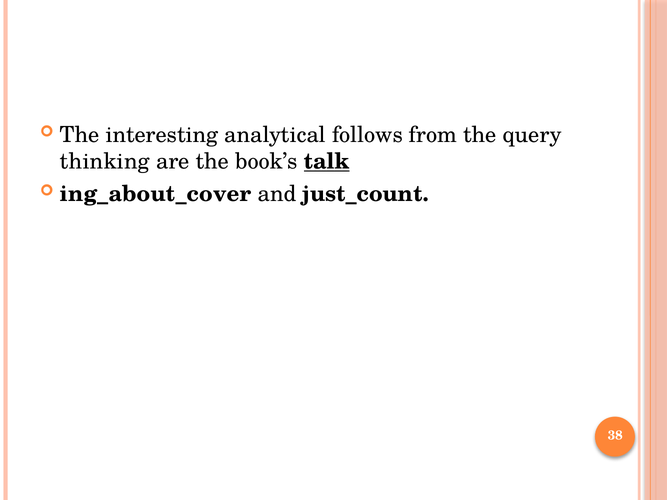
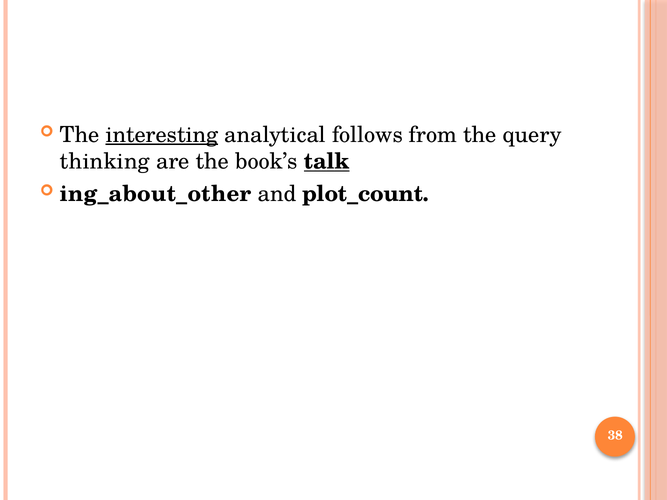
interesting underline: none -> present
ing_about_cover: ing_about_cover -> ing_about_other
just_count: just_count -> plot_count
